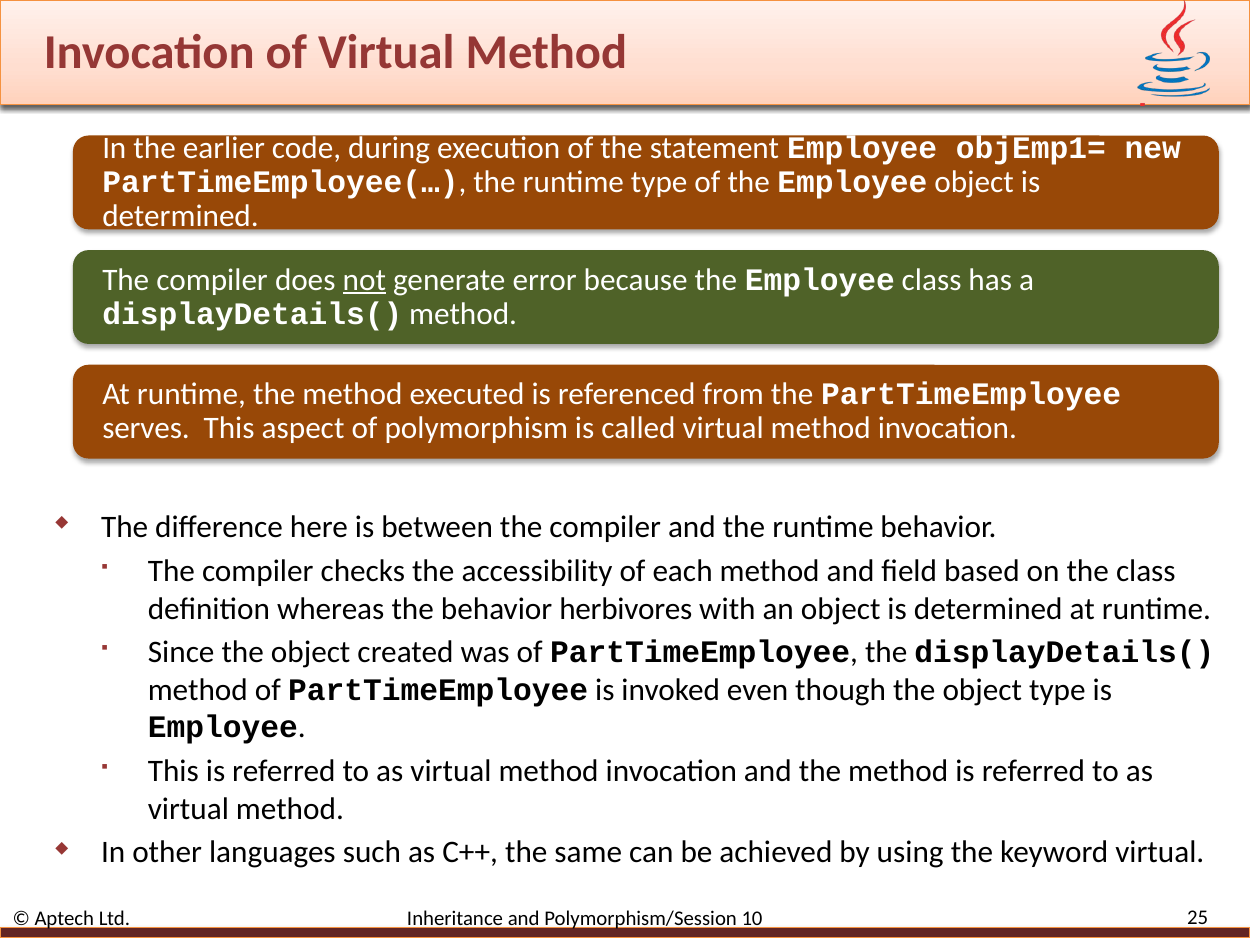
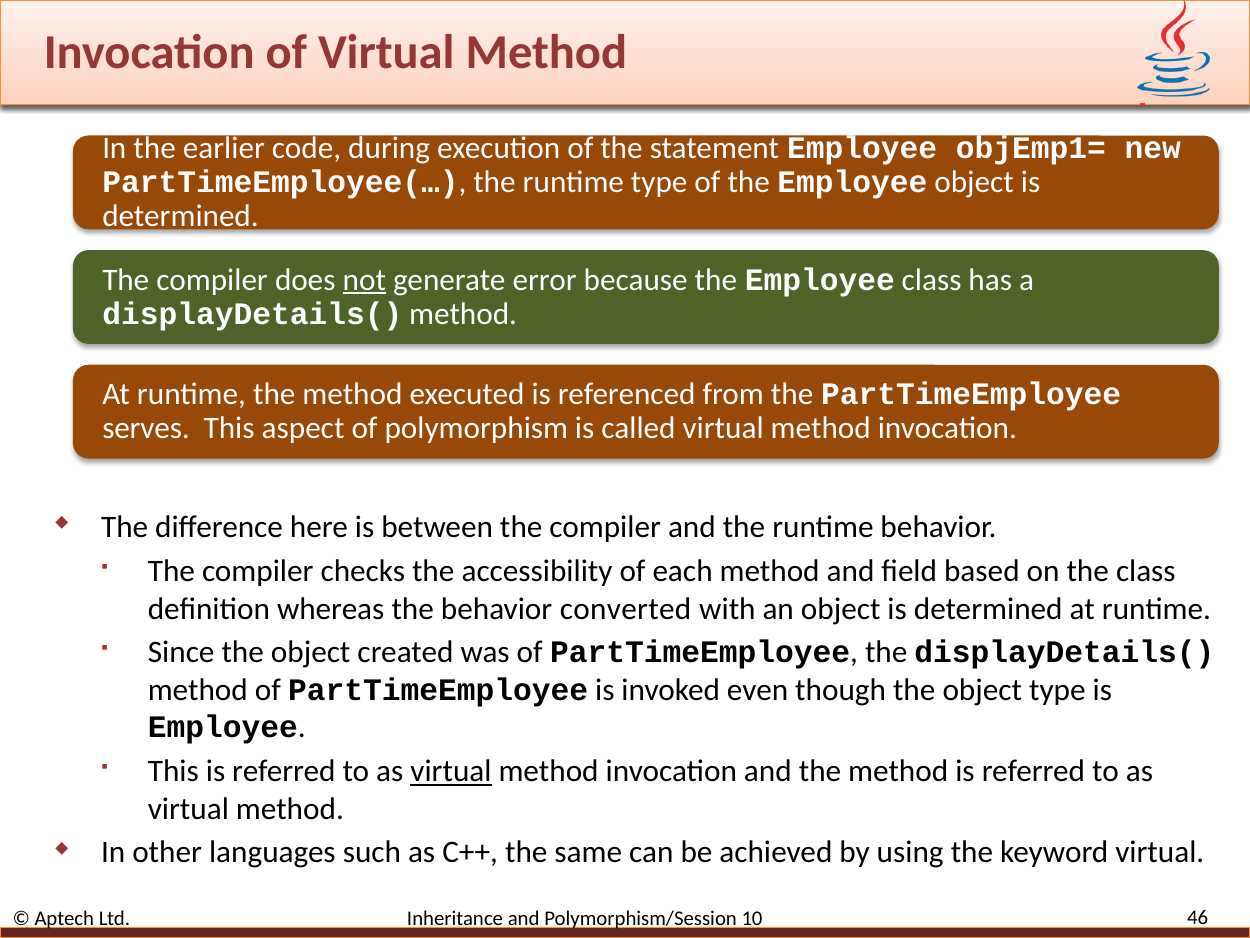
herbivores: herbivores -> converted
virtual at (451, 771) underline: none -> present
25: 25 -> 46
